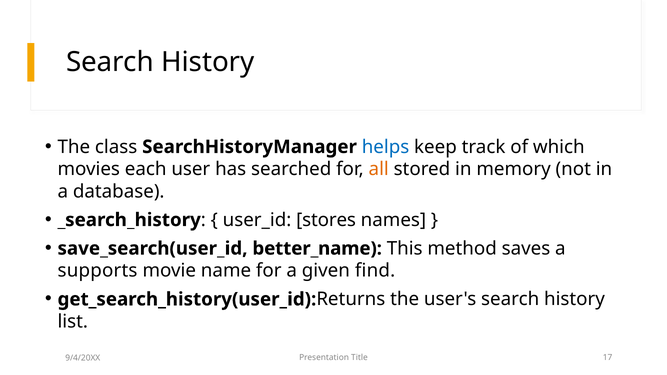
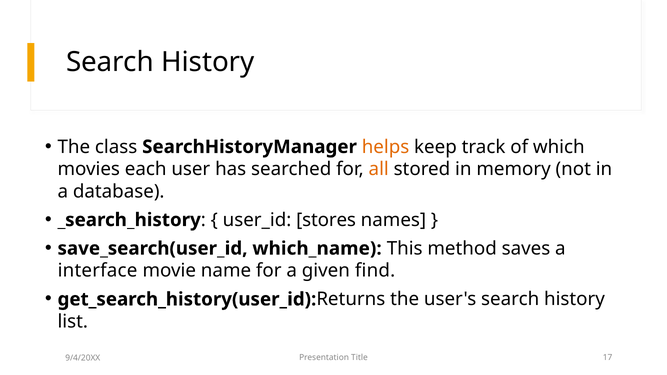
helps colour: blue -> orange
better_name: better_name -> which_name
supports: supports -> interface
